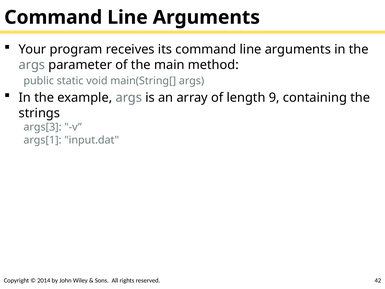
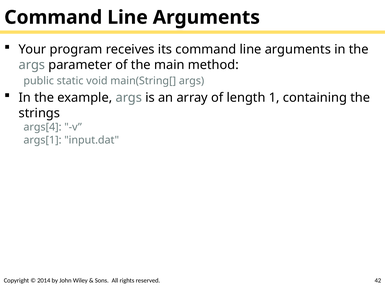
9: 9 -> 1
args[3: args[3 -> args[4
